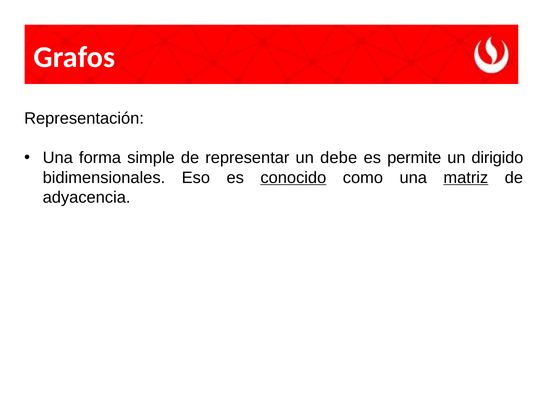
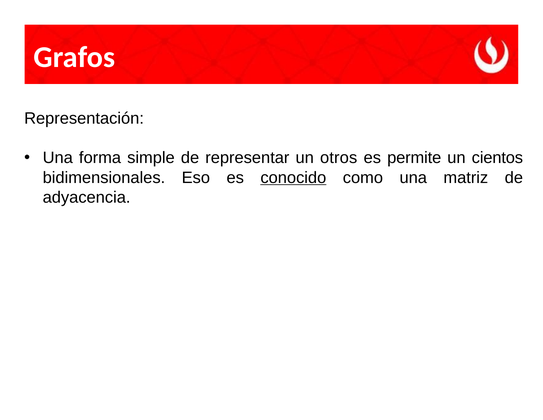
debe: debe -> otros
dirigido: dirigido -> cientos
matriz underline: present -> none
